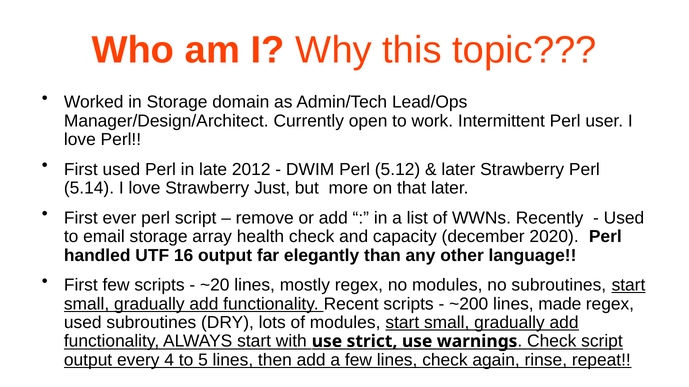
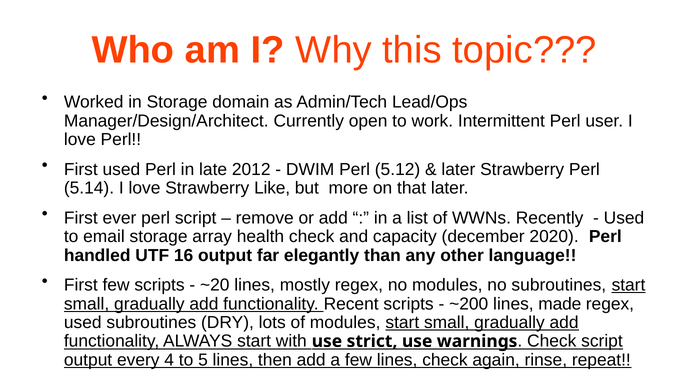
Just: Just -> Like
